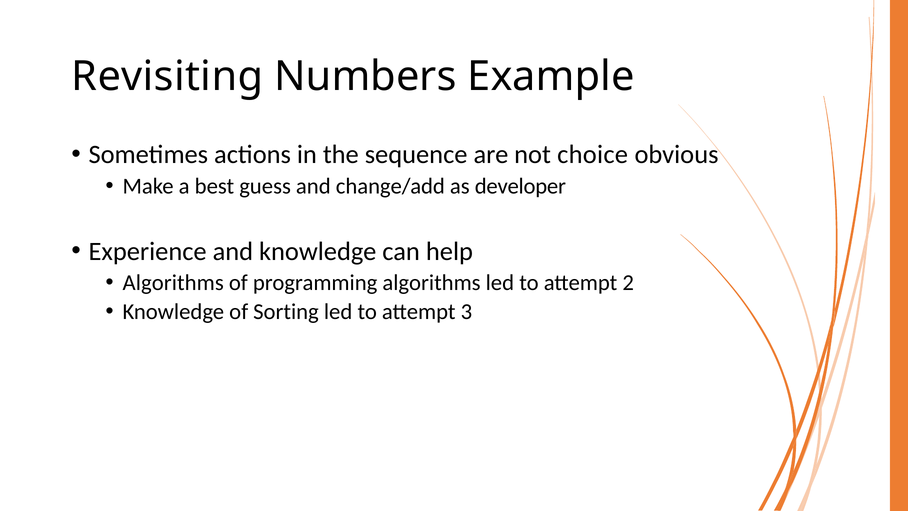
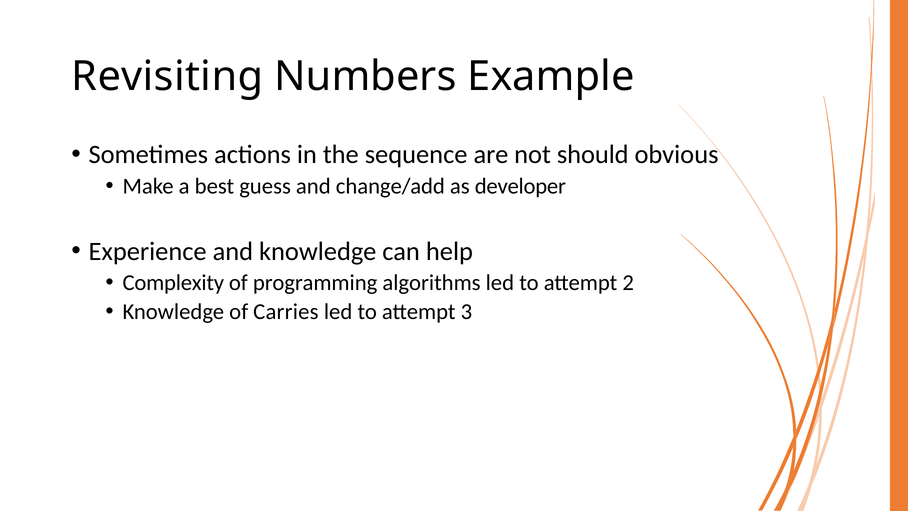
choice: choice -> should
Algorithms at (173, 282): Algorithms -> Complexity
Sorting: Sorting -> Carries
